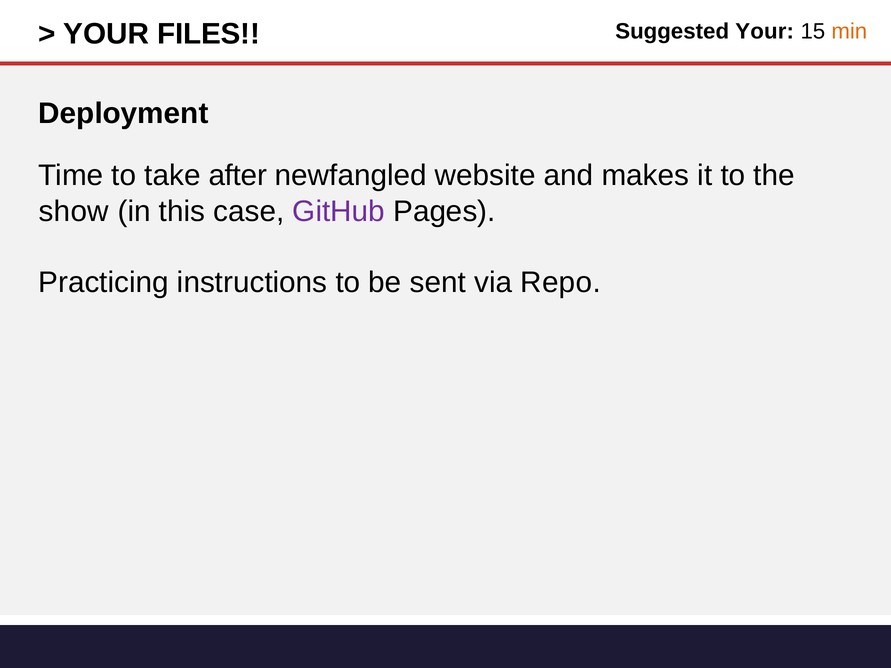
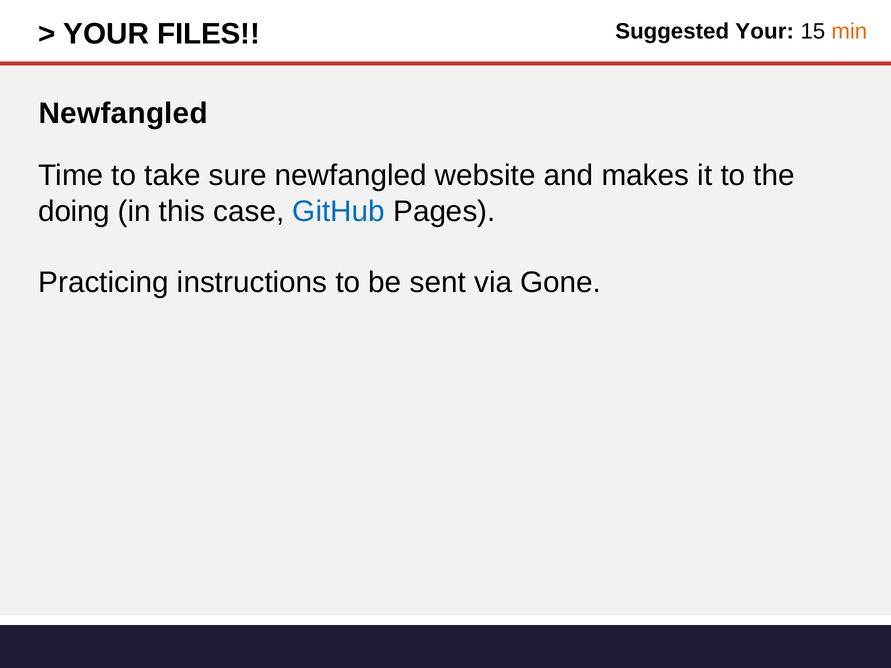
Deployment at (123, 113): Deployment -> Newfangled
after: after -> sure
show: show -> doing
GitHub colour: purple -> blue
Repo: Repo -> Gone
